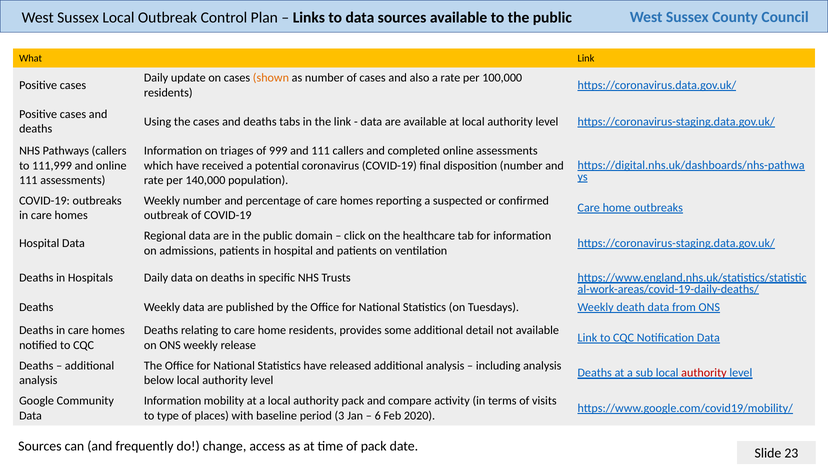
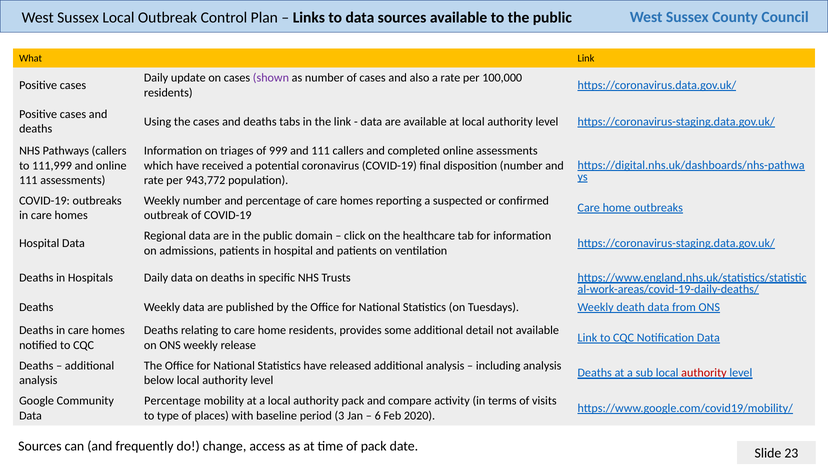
shown colour: orange -> purple
140,000: 140,000 -> 943,772
Information at (173, 401): Information -> Percentage
